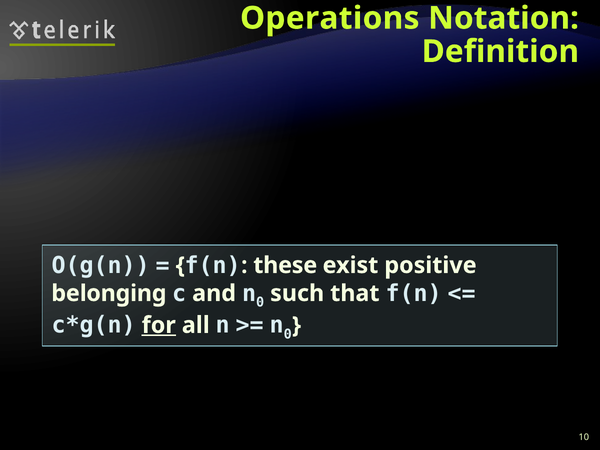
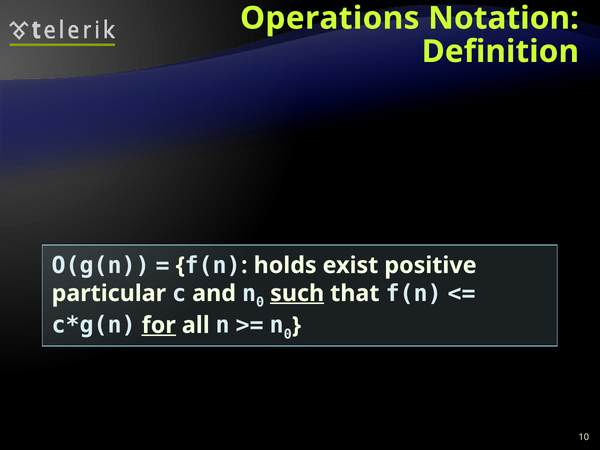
these: these -> holds
belonging: belonging -> particular
such underline: none -> present
